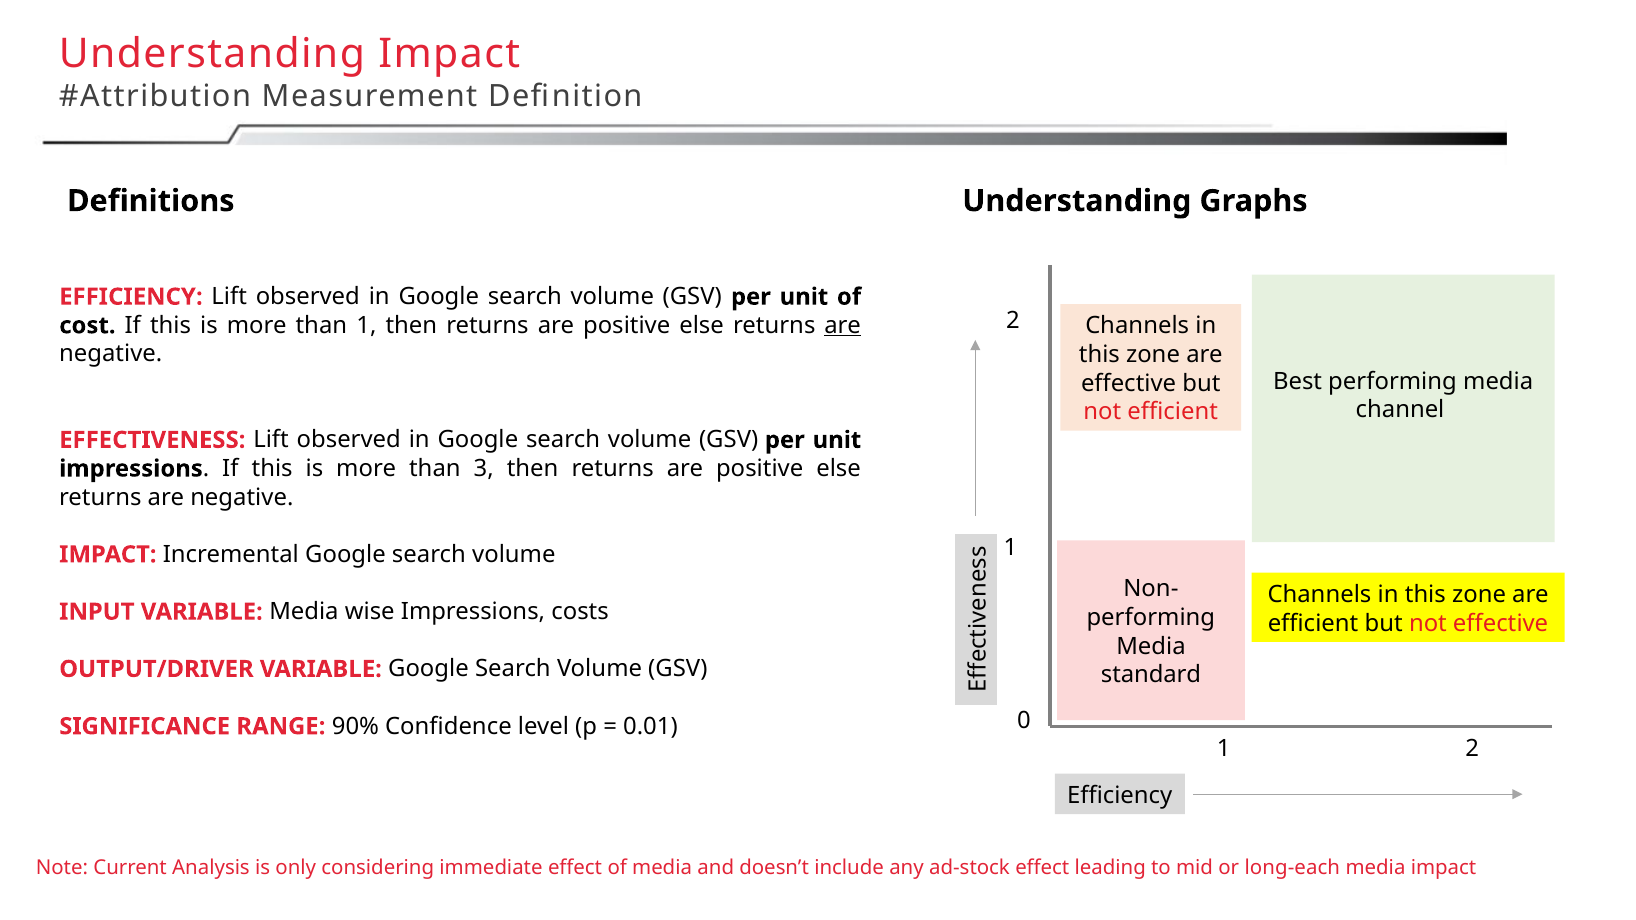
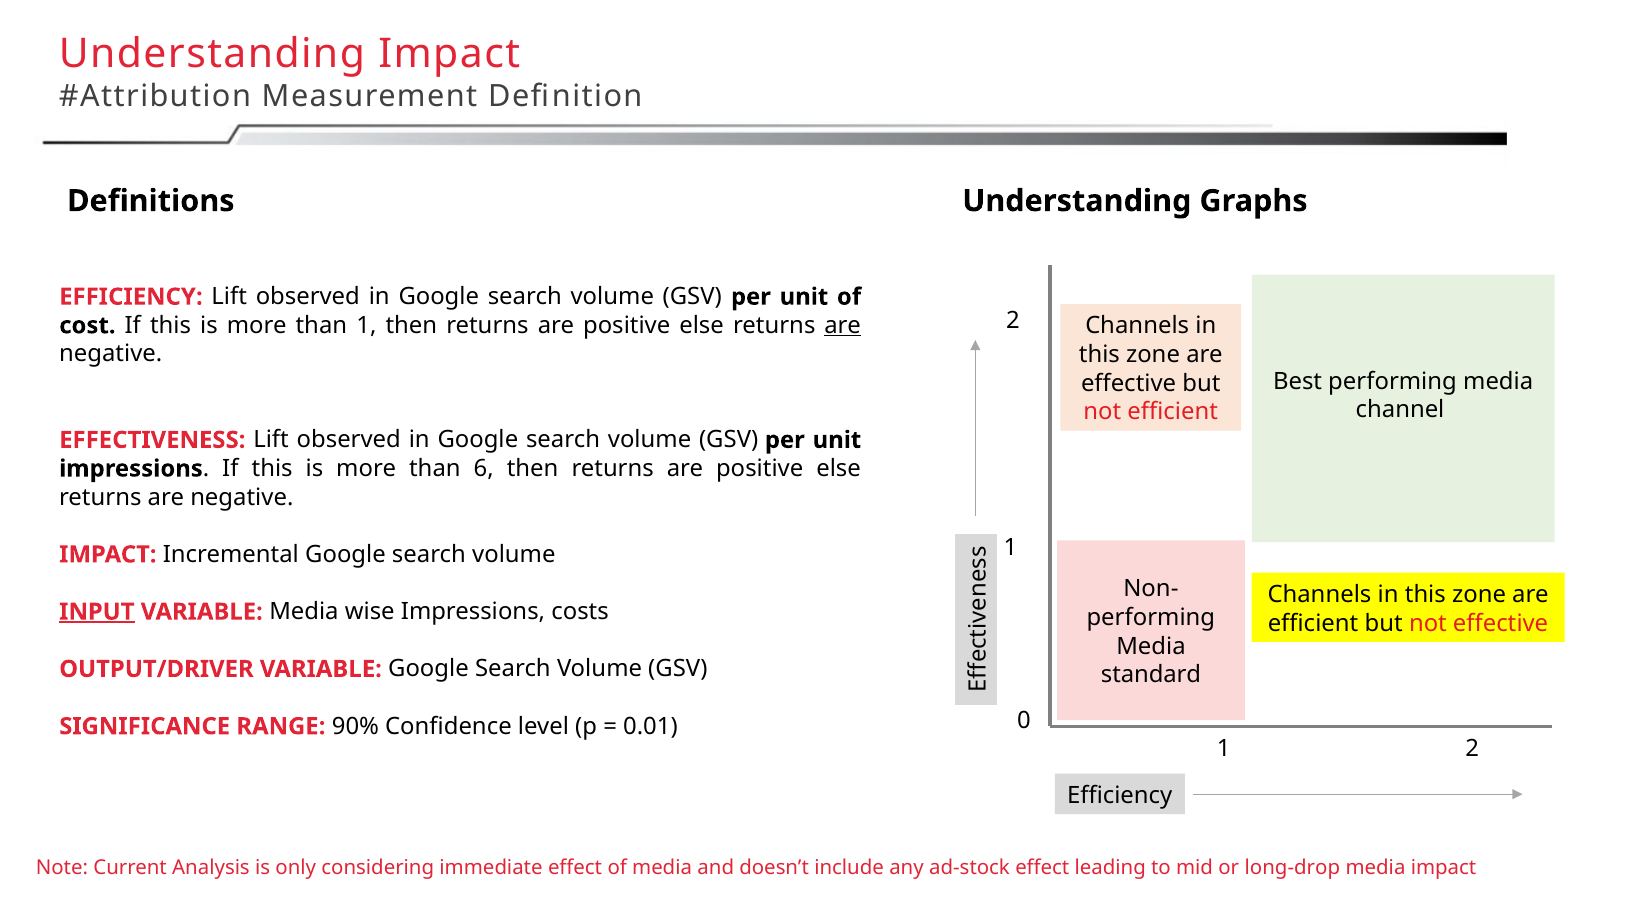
3: 3 -> 6
INPUT underline: none -> present
long-each: long-each -> long-drop
